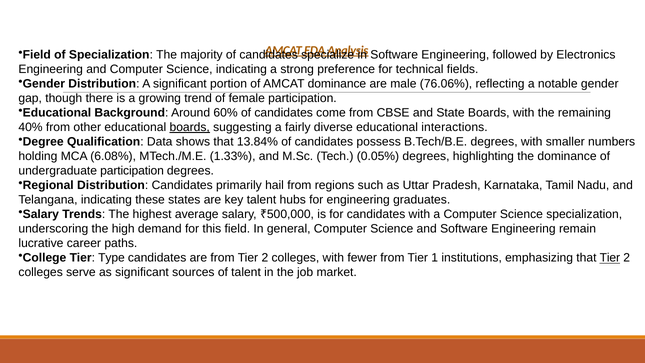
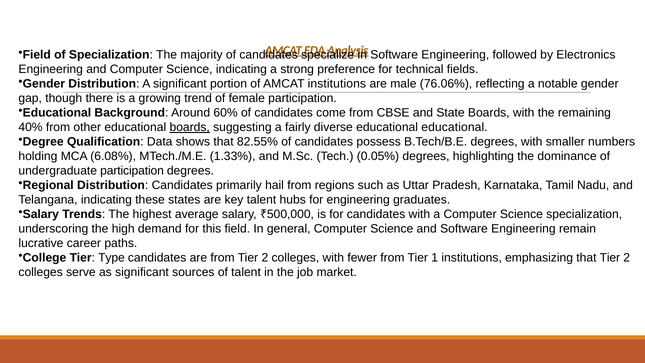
AMCAT dominance: dominance -> institutions
educational interactions: interactions -> educational
13.84%: 13.84% -> 82.55%
Tier at (610, 258) underline: present -> none
